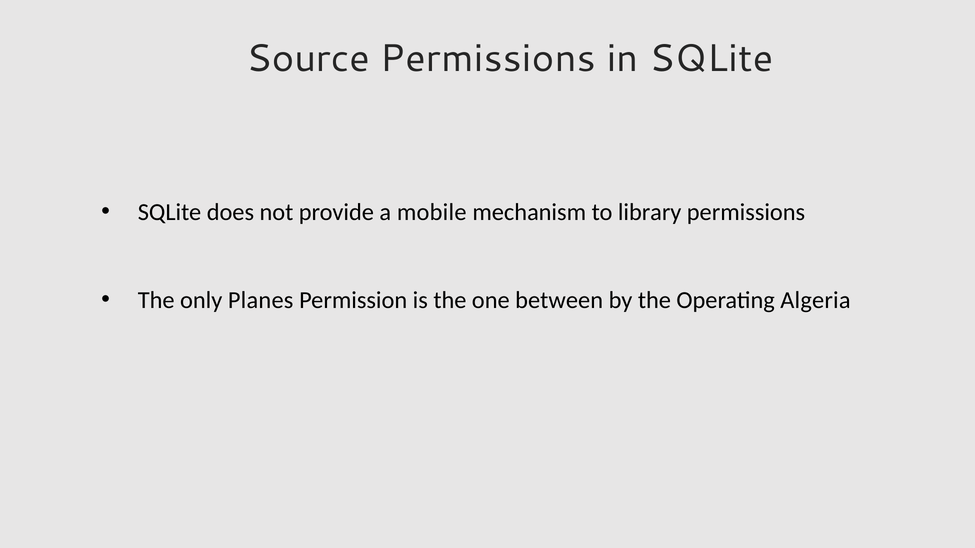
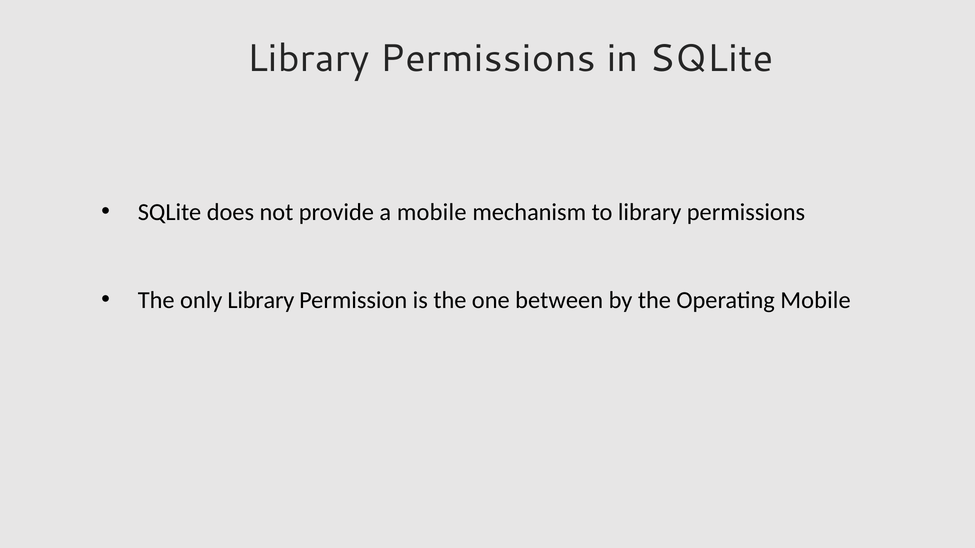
Source at (308, 58): Source -> Library
only Planes: Planes -> Library
Operating Algeria: Algeria -> Mobile
